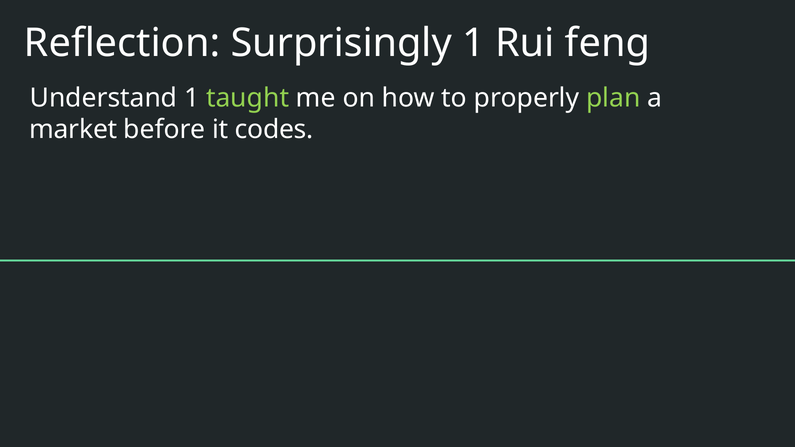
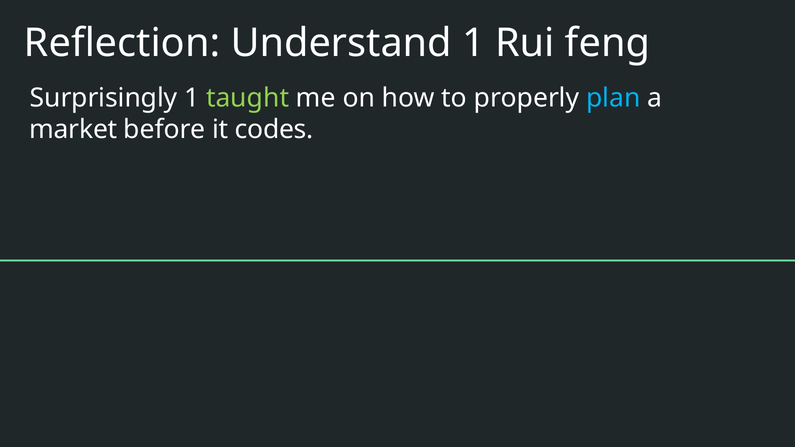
Surprisingly: Surprisingly -> Understand
Understand: Understand -> Surprisingly
plan colour: light green -> light blue
